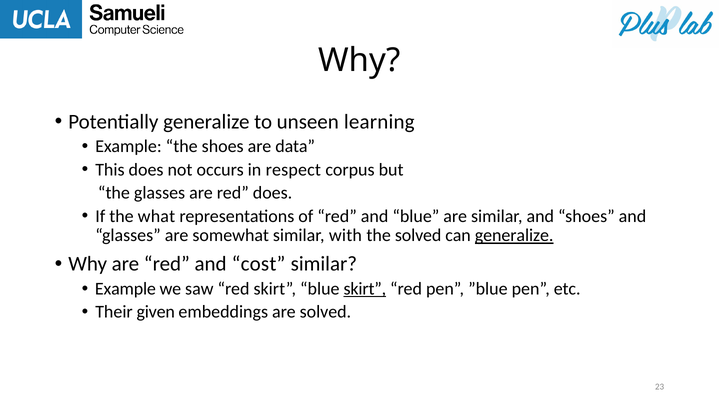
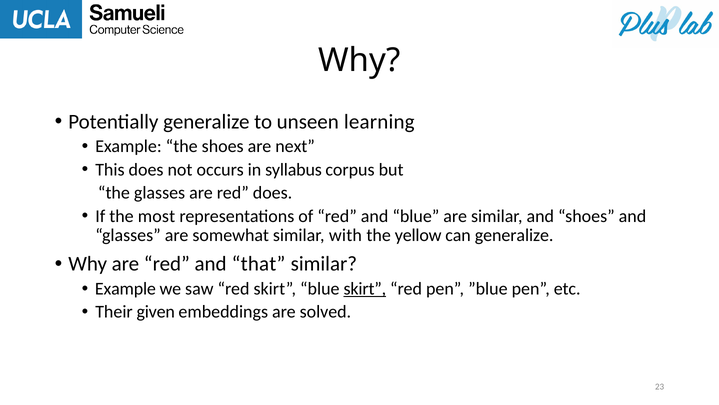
data: data -> next
respect: respect -> syllabus
what: what -> most
the solved: solved -> yellow
generalize at (514, 235) underline: present -> none
cost: cost -> that
